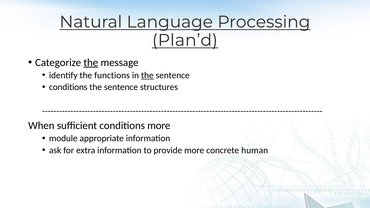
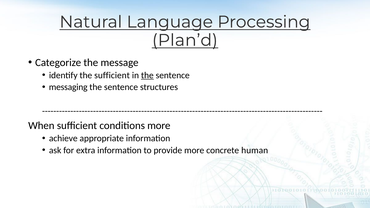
the at (91, 63) underline: present -> none
the functions: functions -> sufficient
conditions at (68, 87): conditions -> messaging
module: module -> achieve
